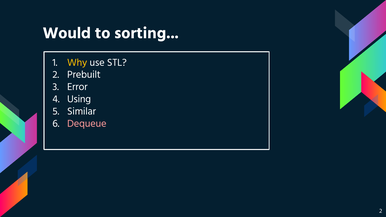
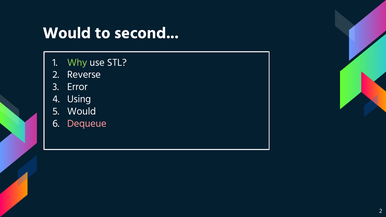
sorting: sorting -> second
Why colour: yellow -> light green
Prebuilt: Prebuilt -> Reverse
Similar at (82, 111): Similar -> Would
